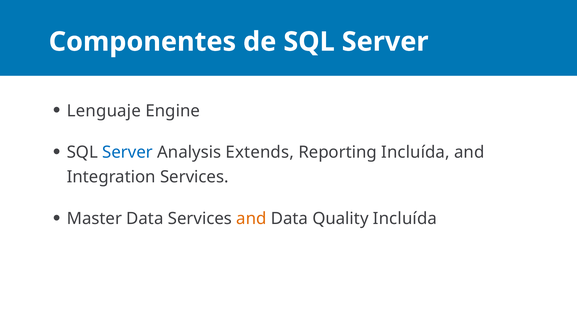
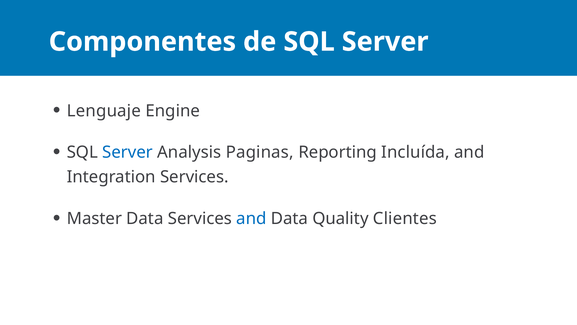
Extends: Extends -> Paginas
and at (251, 218) colour: orange -> blue
Quality Incluída: Incluída -> Clientes
